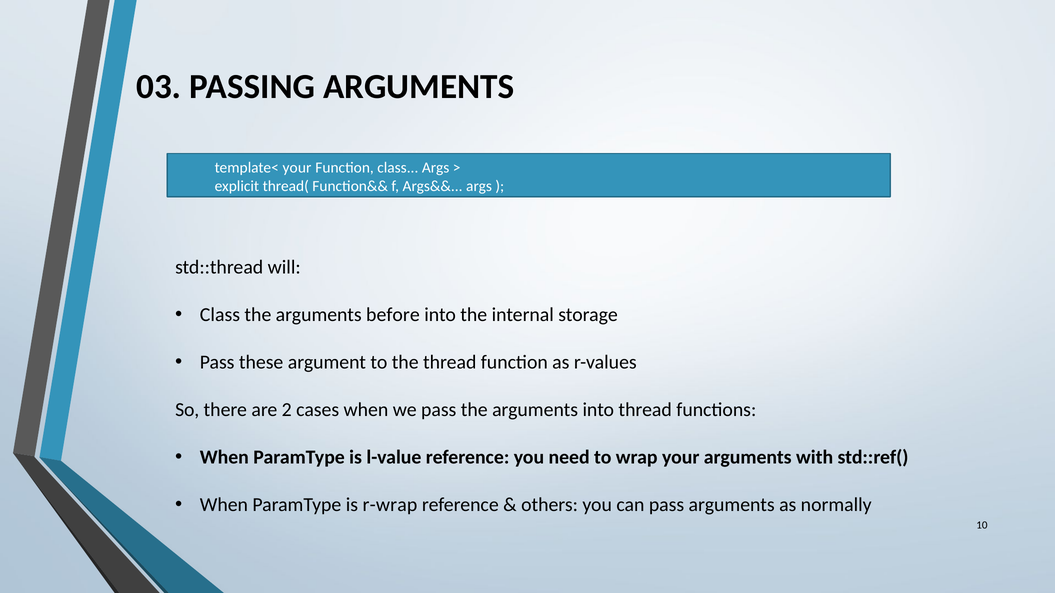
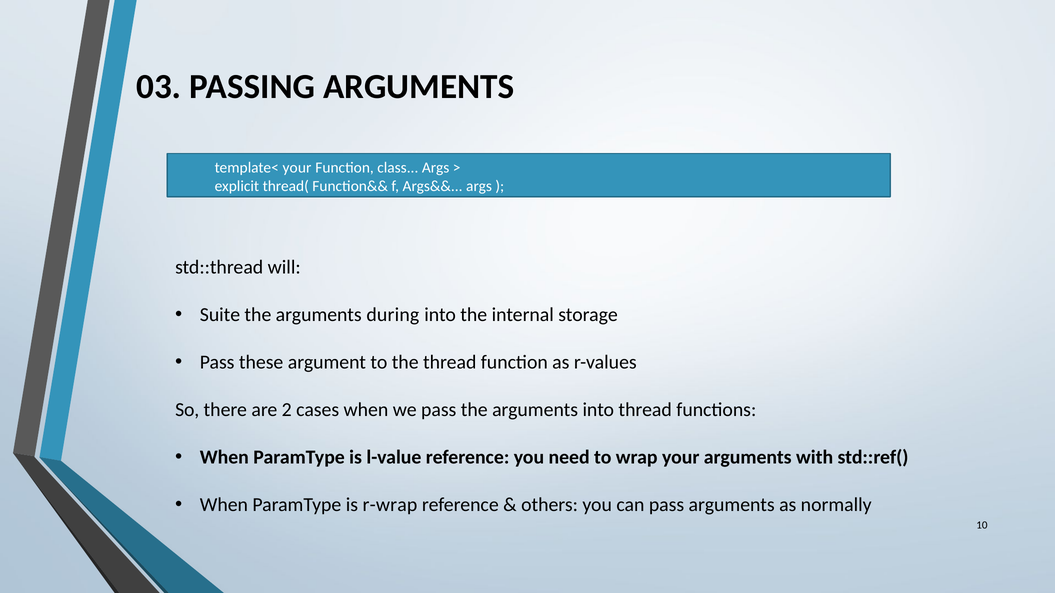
Class at (220, 315): Class -> Suite
before: before -> during
